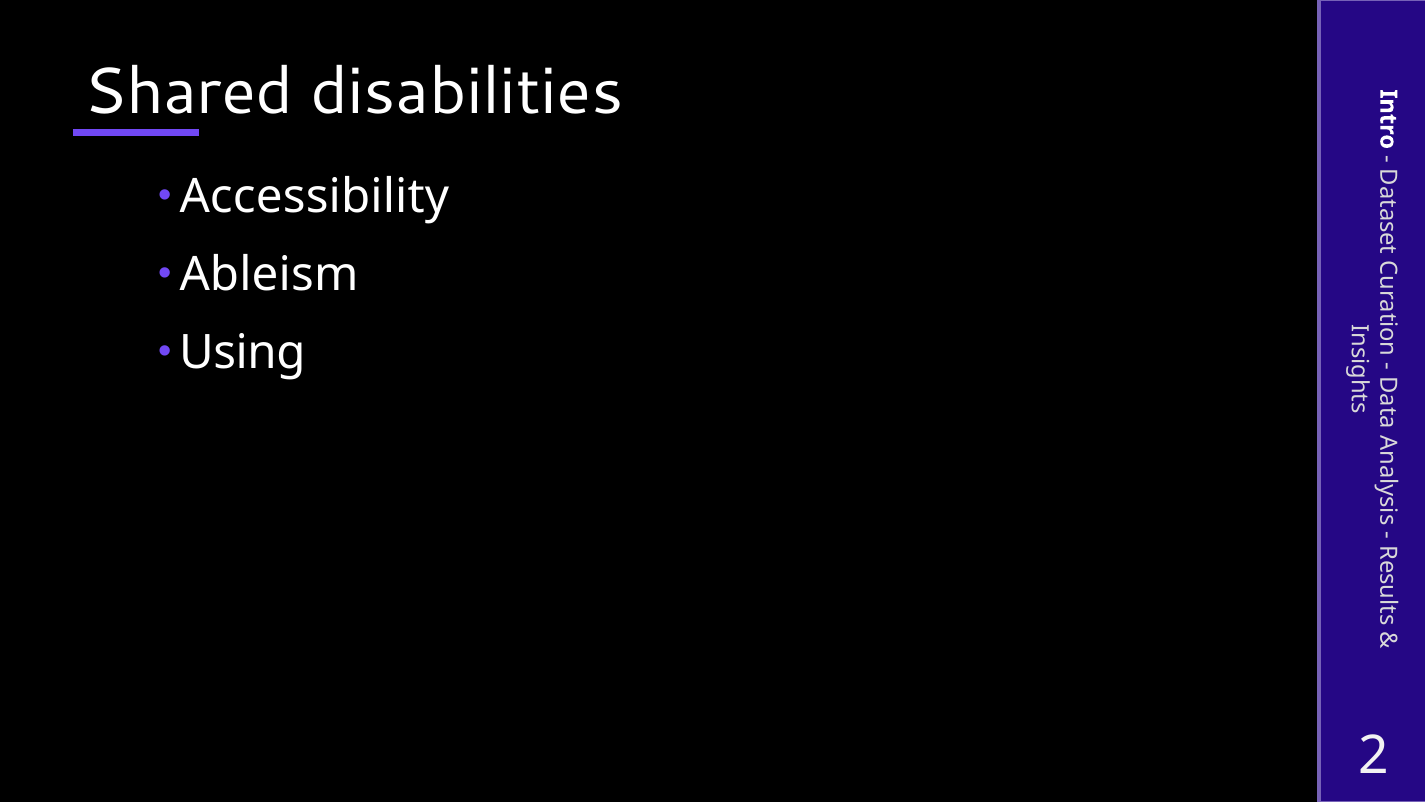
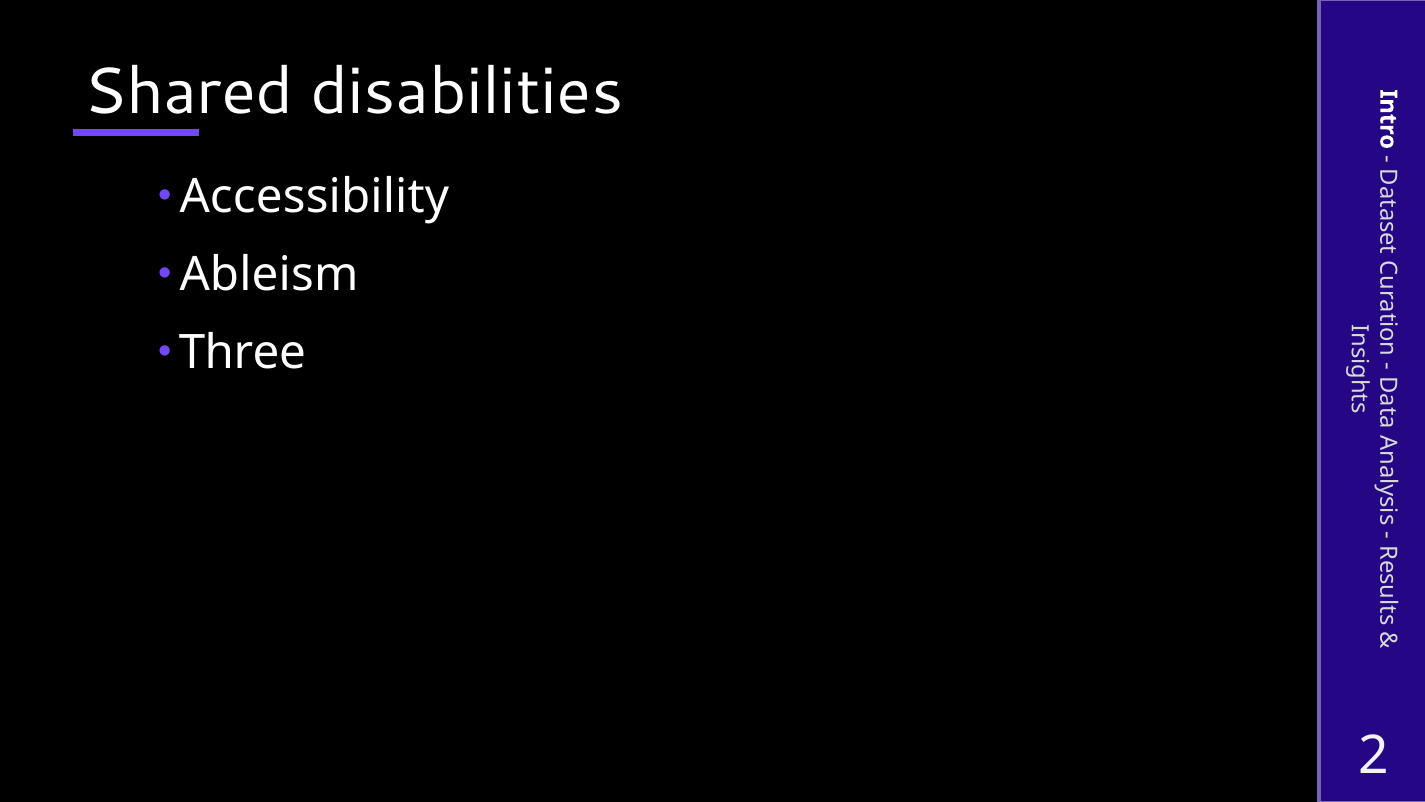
Using: Using -> Three
